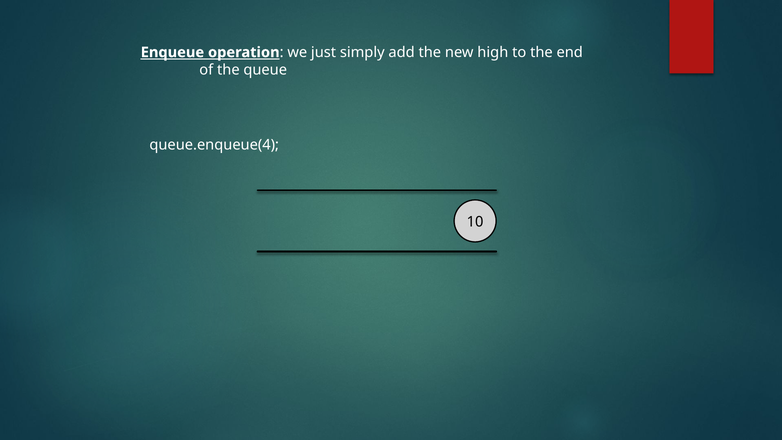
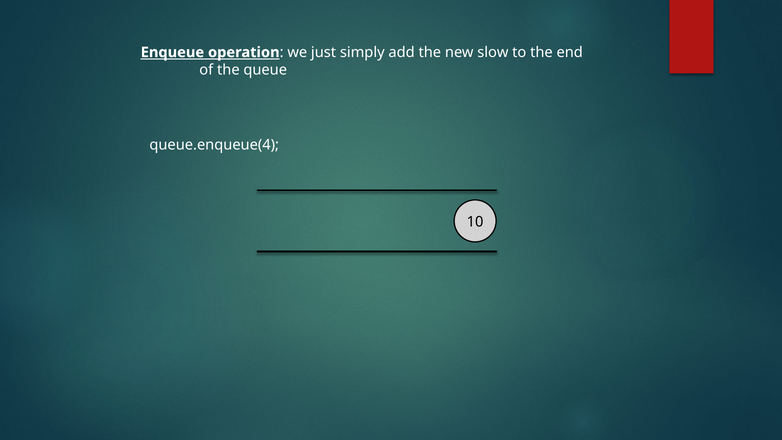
high: high -> slow
